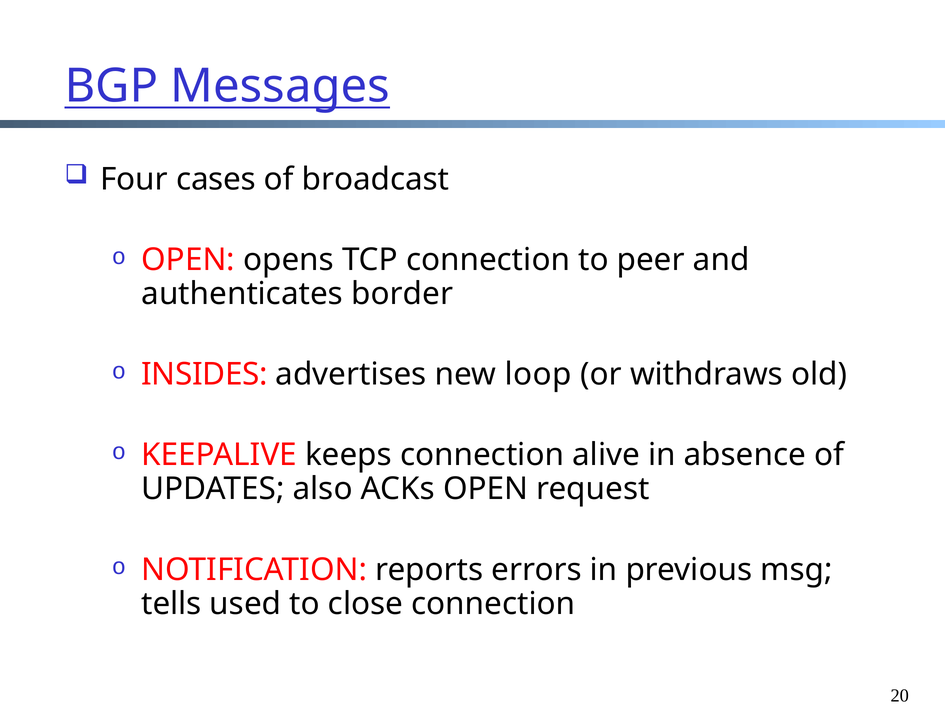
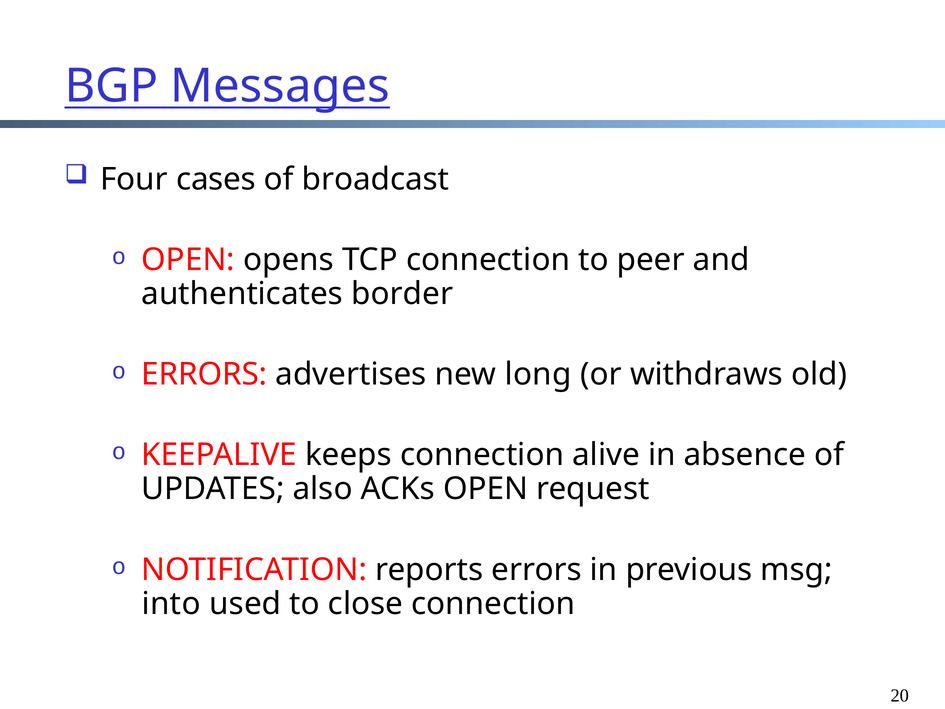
INSIDES at (204, 374): INSIDES -> ERRORS
loop: loop -> long
tells: tells -> into
